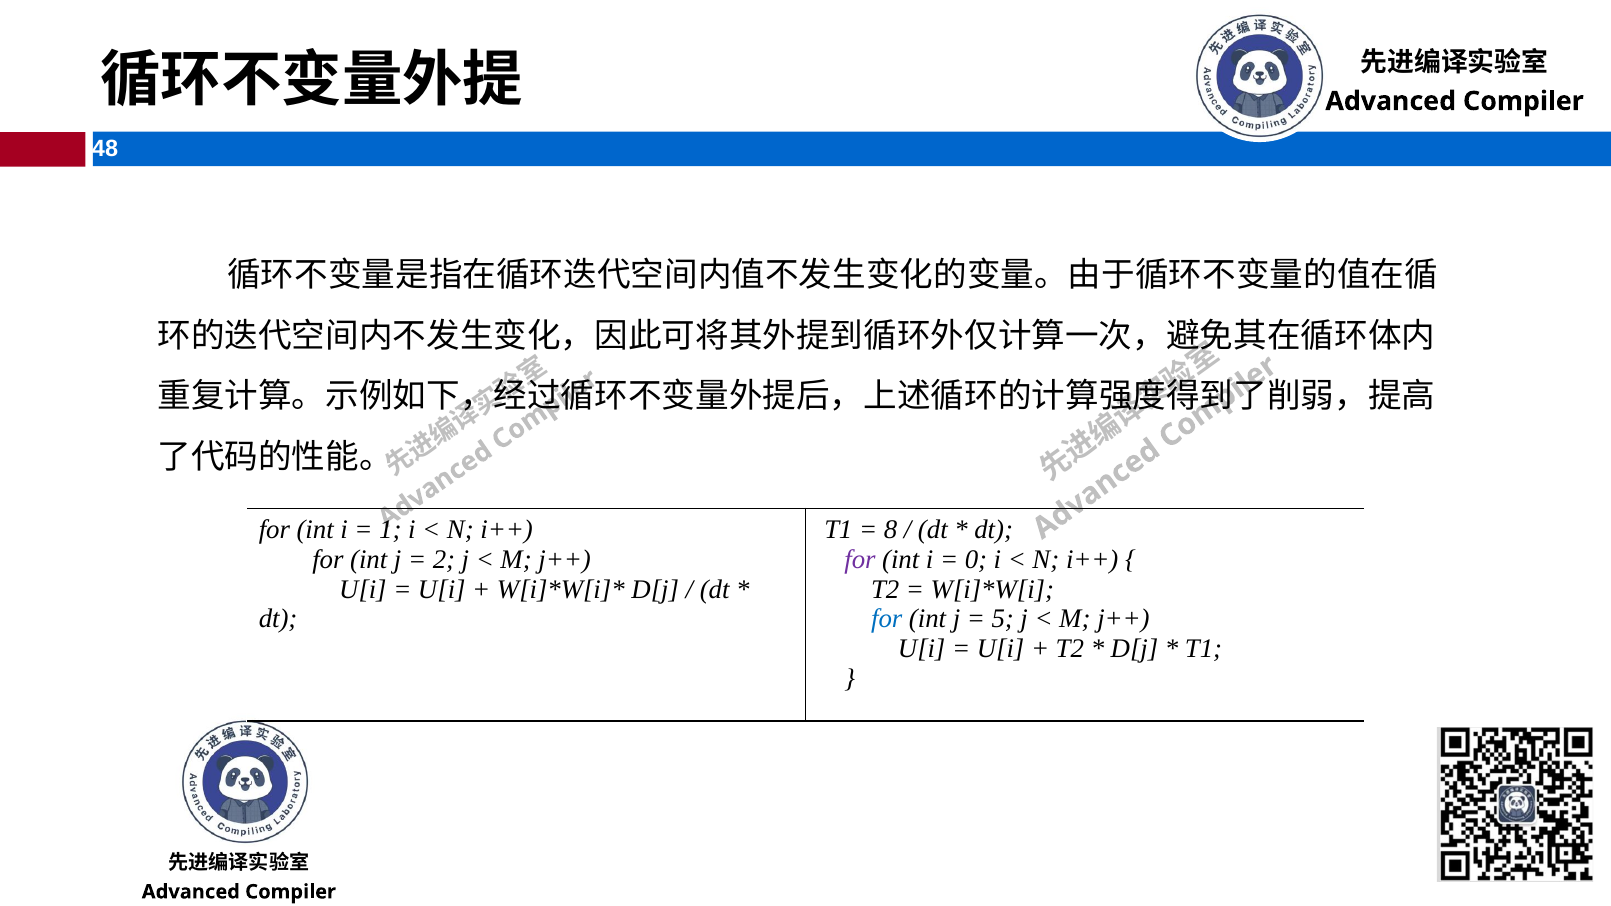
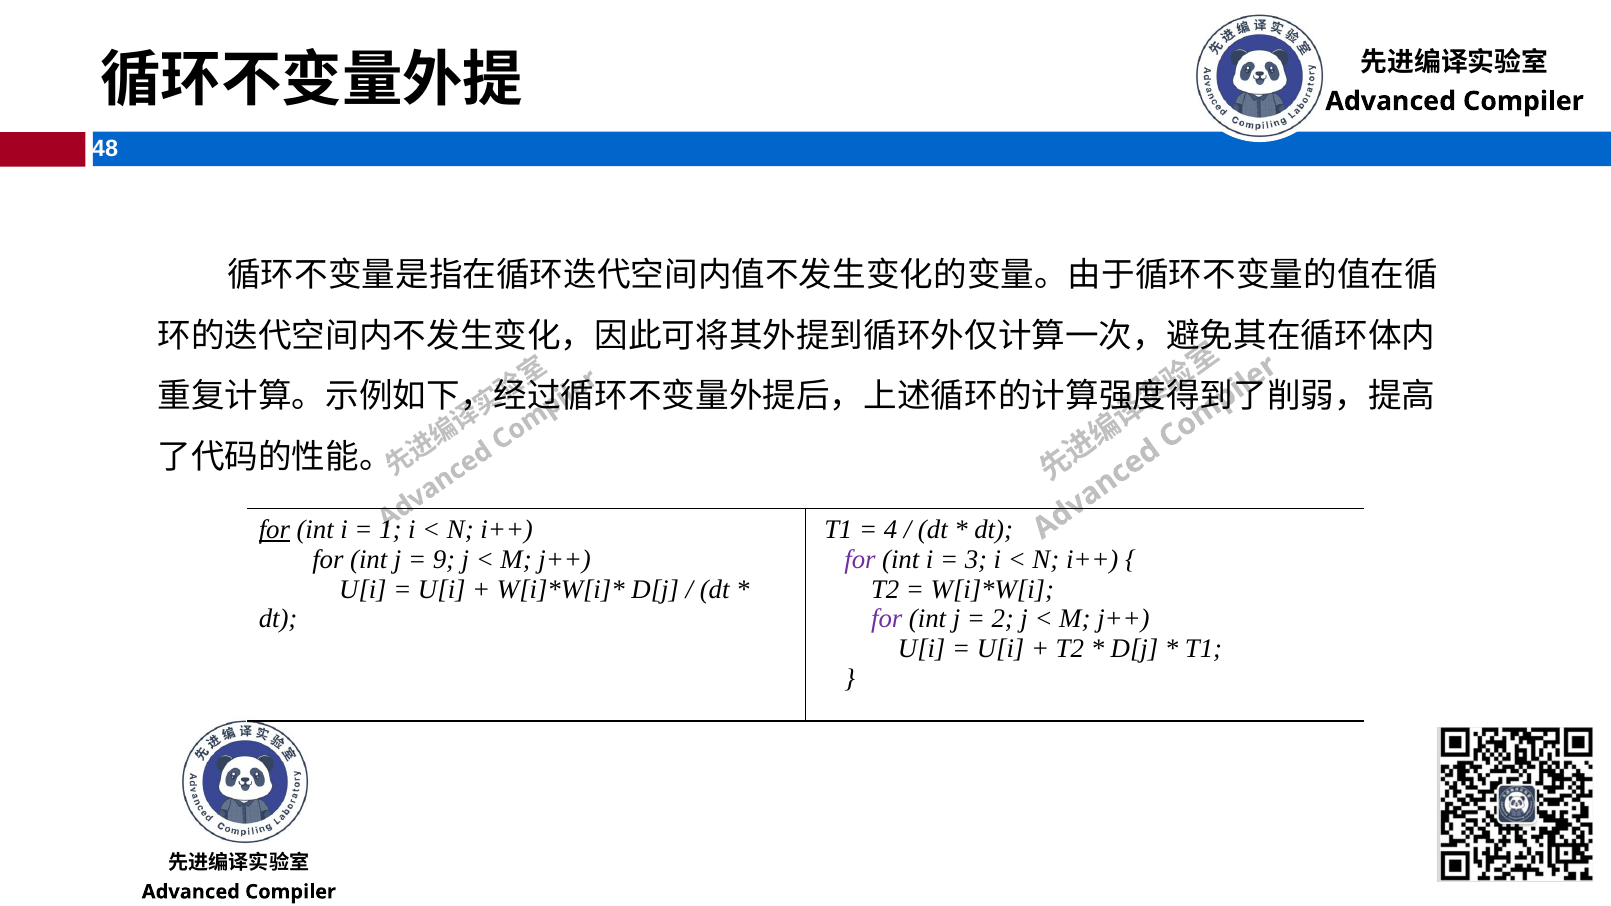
for at (274, 530) underline: none -> present
8: 8 -> 4
2: 2 -> 9
0: 0 -> 3
for at (887, 619) colour: blue -> purple
5: 5 -> 2
